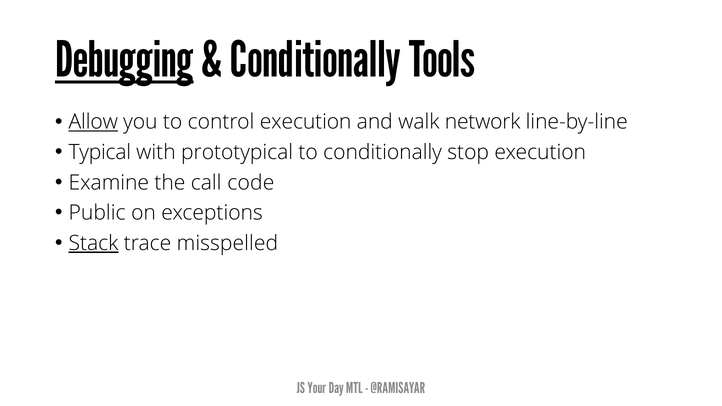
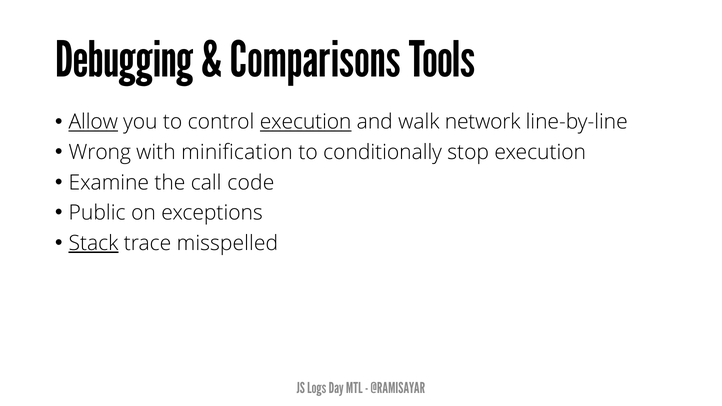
Debugging underline: present -> none
Conditionally at (315, 61): Conditionally -> Comparisons
execution at (306, 122) underline: none -> present
Typical: Typical -> Wrong
prototypical: prototypical -> minification
Your: Your -> Logs
